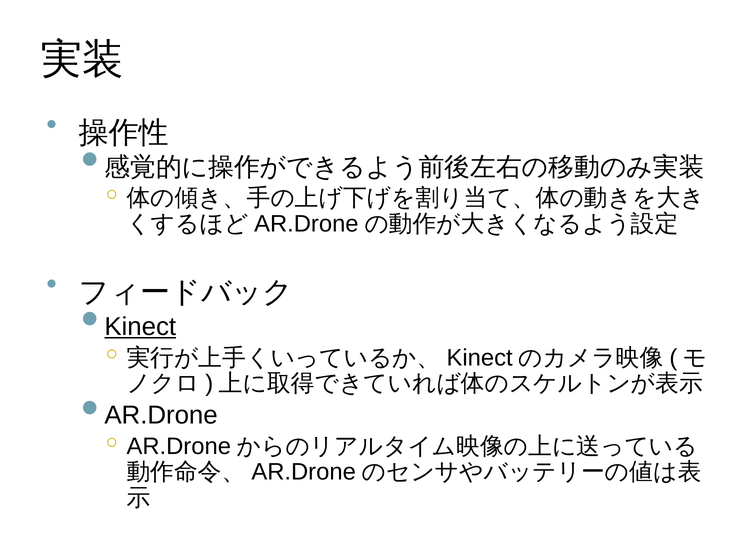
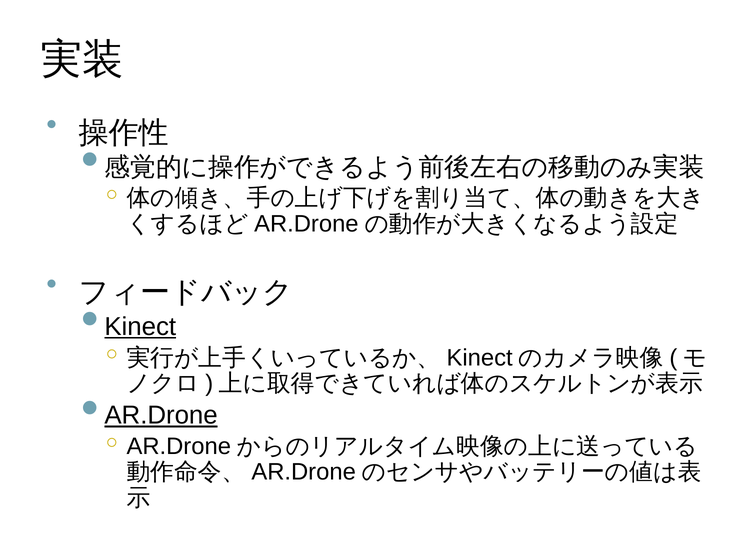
AR.Drone underline: none -> present
